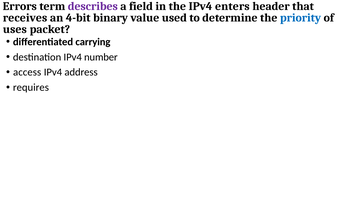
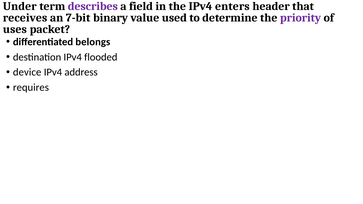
Errors: Errors -> Under
4-bit: 4-bit -> 7-bit
priority colour: blue -> purple
carrying: carrying -> belongs
number: number -> flooded
access: access -> device
